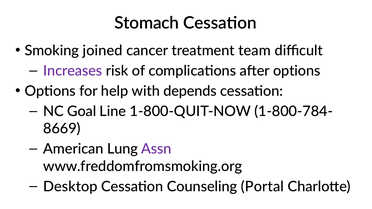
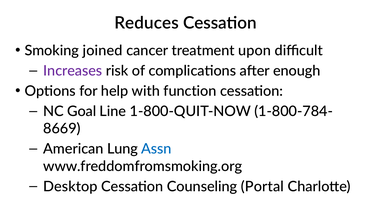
Stomach: Stomach -> Reduces
team: team -> upon
after options: options -> enough
depends: depends -> function
Assn colour: purple -> blue
